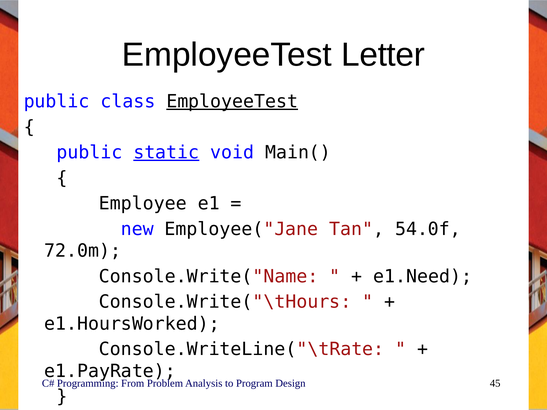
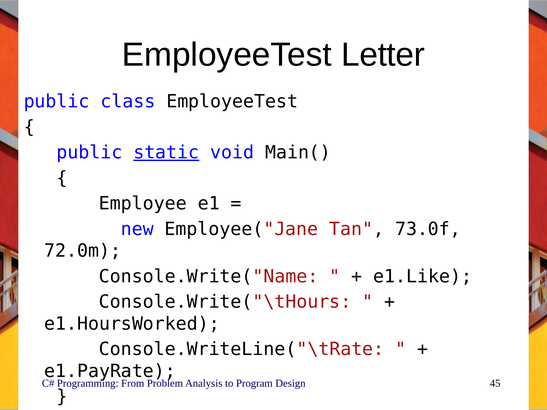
EmployeeTest at (232, 102) underline: present -> none
54.0f: 54.0f -> 73.0f
e1.Need: e1.Need -> e1.Like
